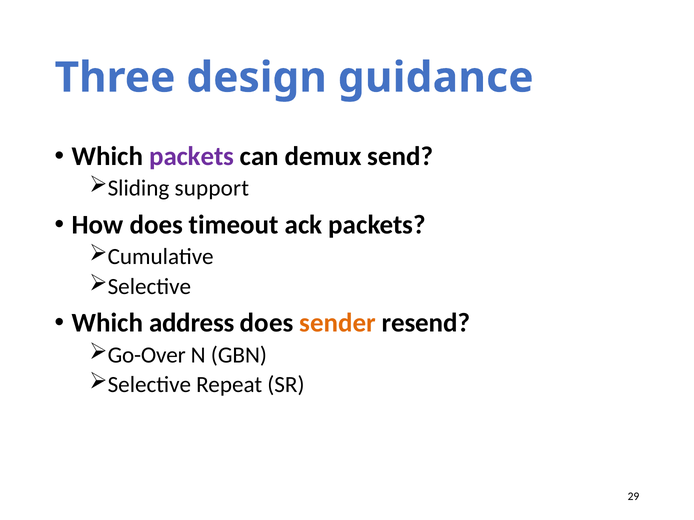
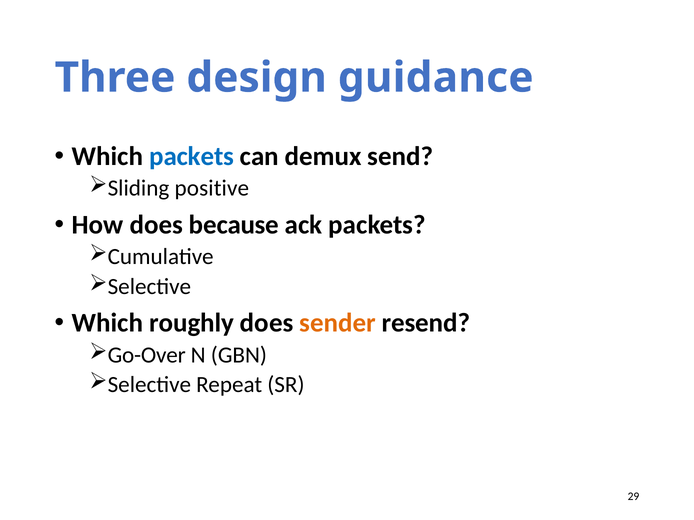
packets at (192, 156) colour: purple -> blue
support: support -> positive
timeout: timeout -> because
address: address -> roughly
